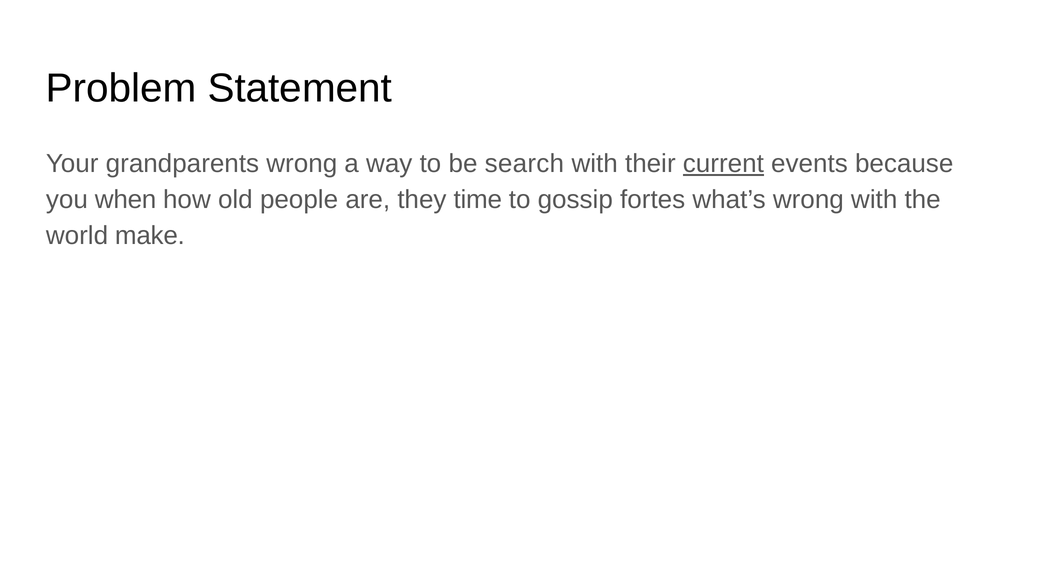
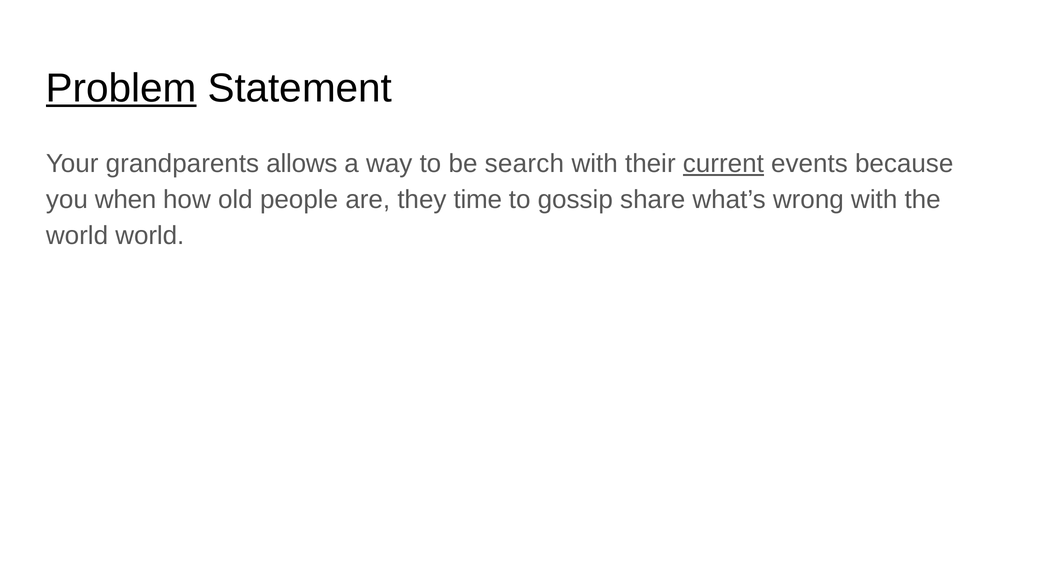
Problem underline: none -> present
grandparents wrong: wrong -> allows
fortes: fortes -> share
world make: make -> world
